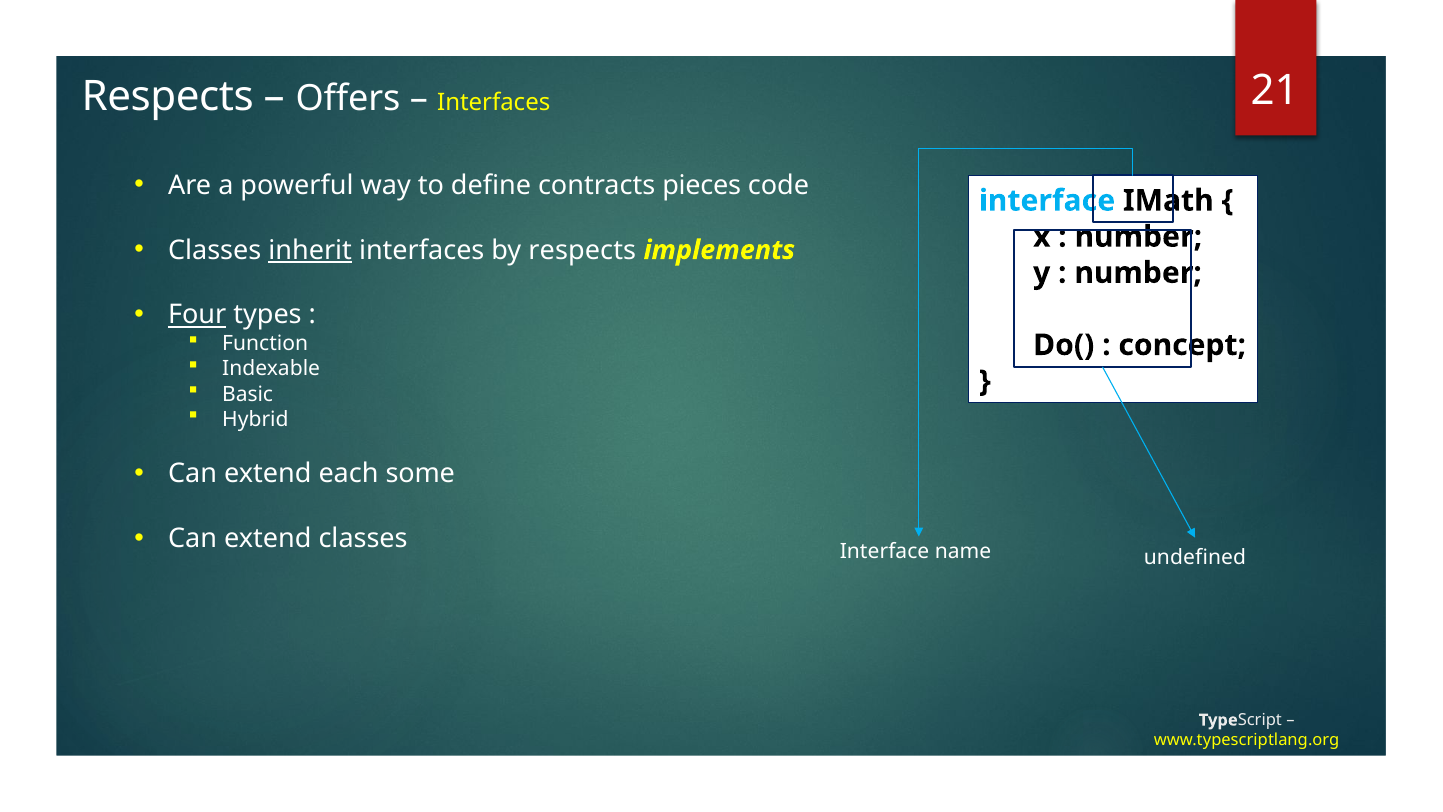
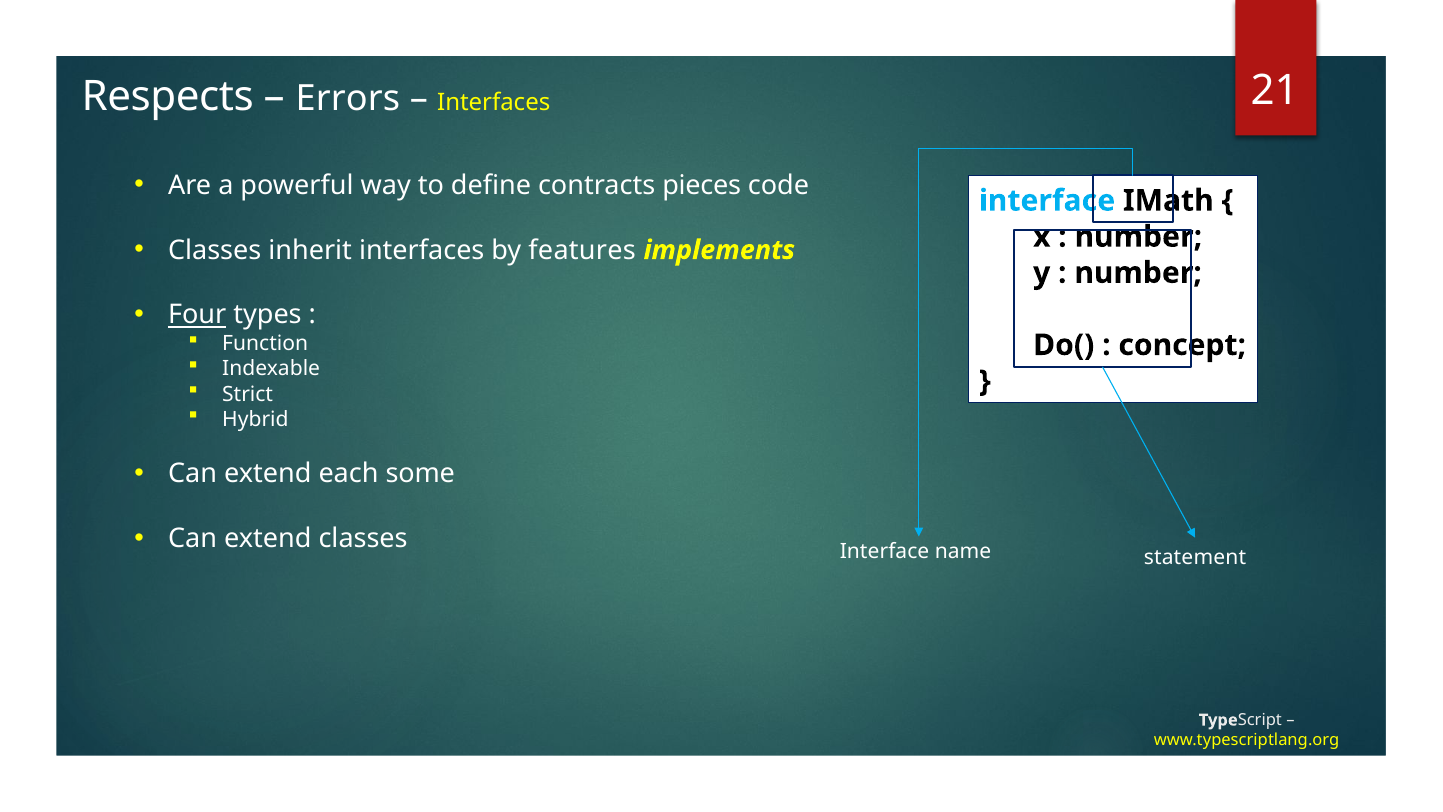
Offers: Offers -> Errors
inherit underline: present -> none
by respects: respects -> features
Basic: Basic -> Strict
undefined: undefined -> statement
